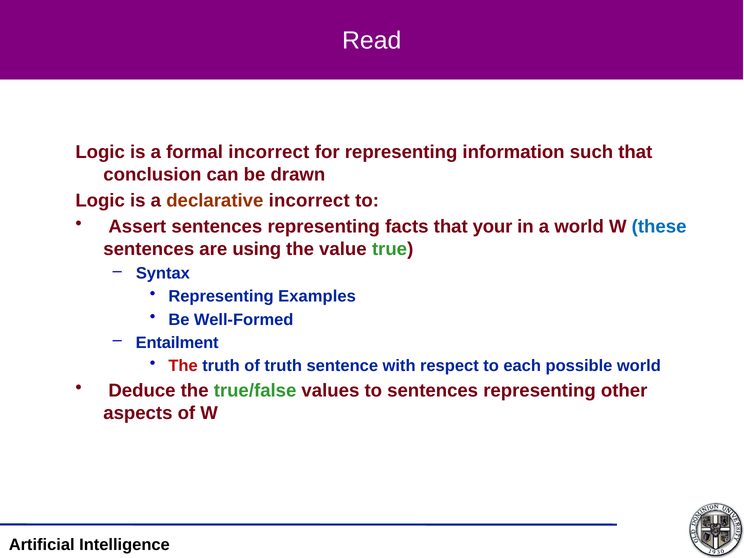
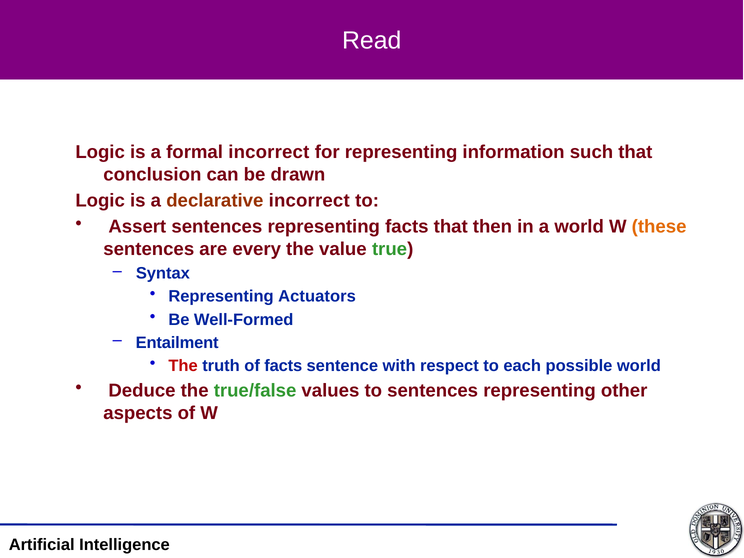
your: your -> then
these colour: blue -> orange
using: using -> every
Examples: Examples -> Actuators
of truth: truth -> facts
